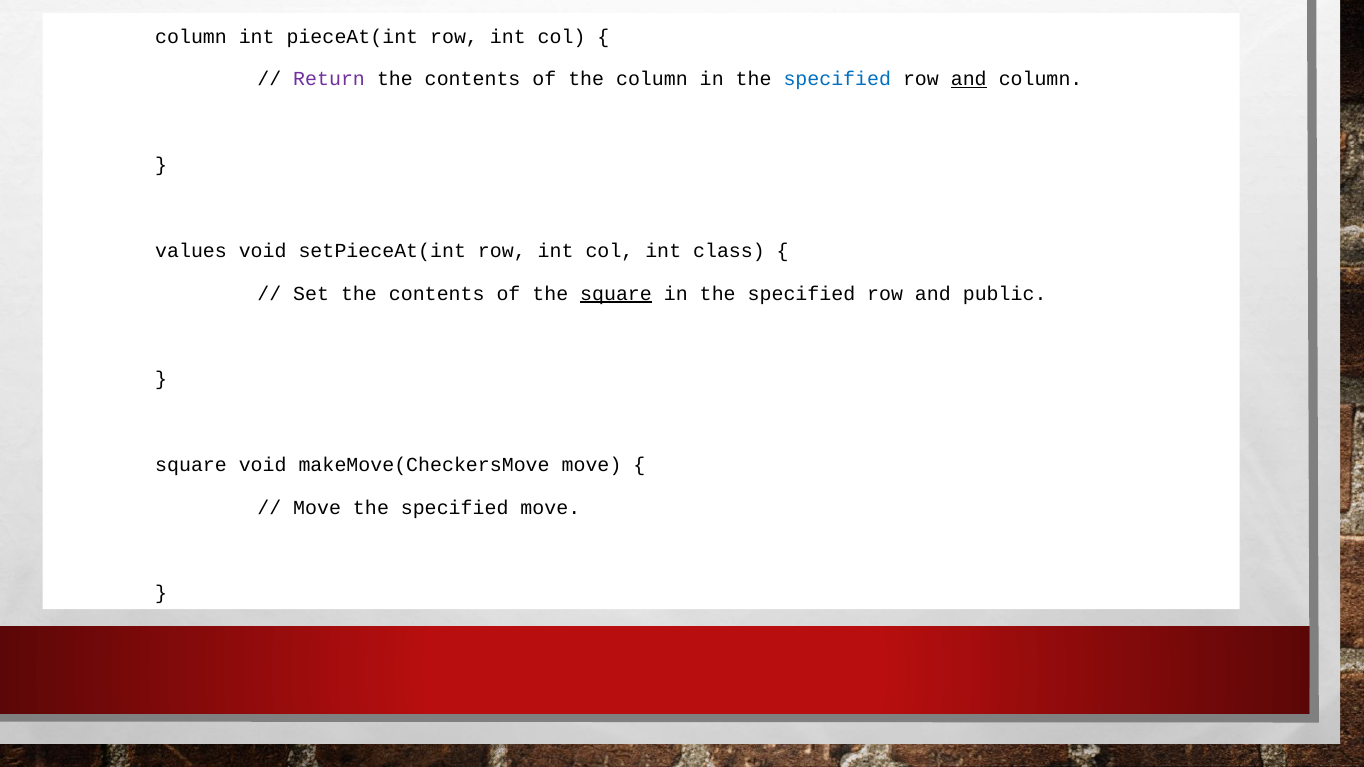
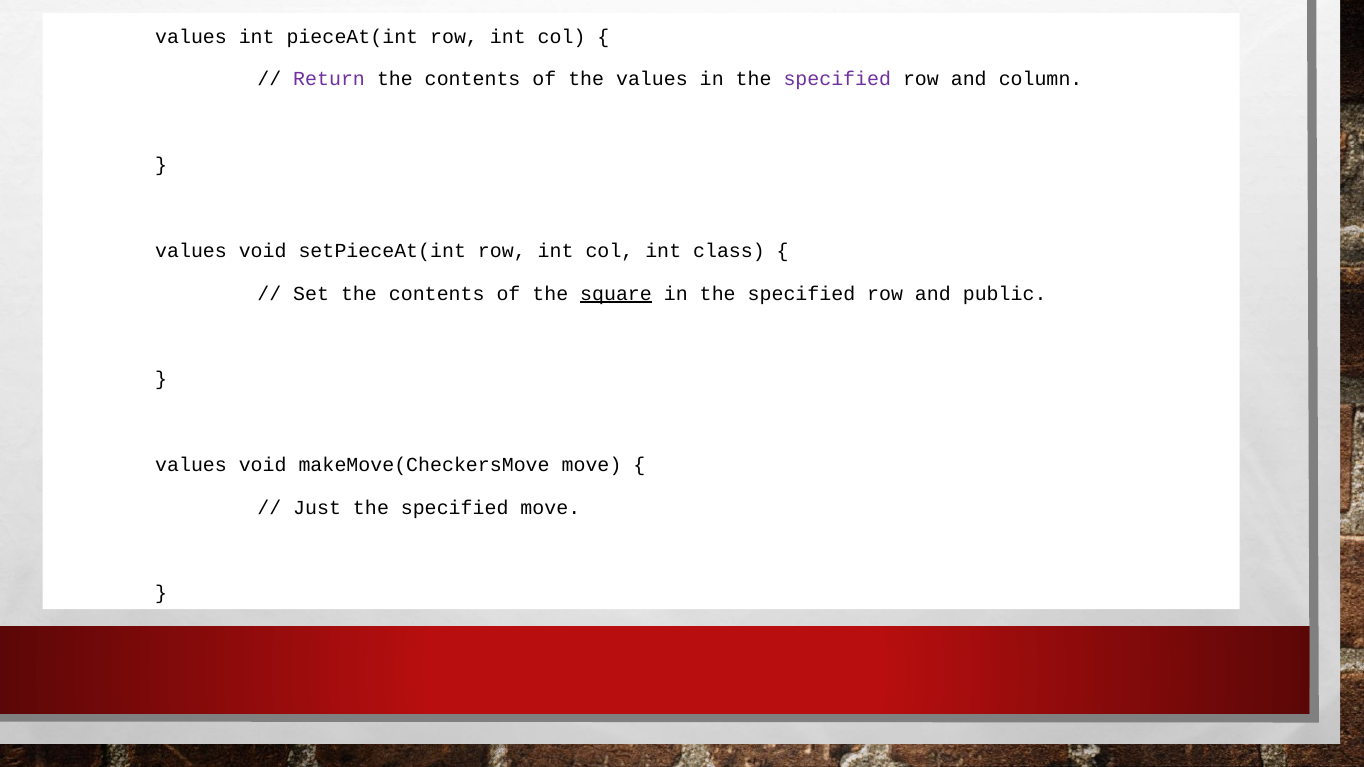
column at (191, 36): column -> values
the column: column -> values
specified at (837, 79) colour: blue -> purple
and at (969, 79) underline: present -> none
square at (191, 465): square -> values
Move at (317, 508): Move -> Just
